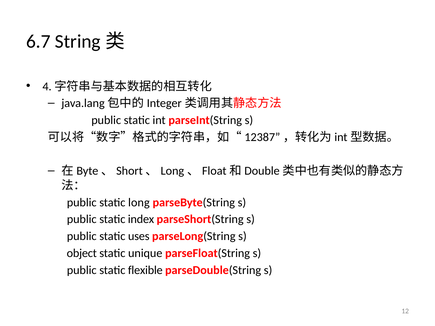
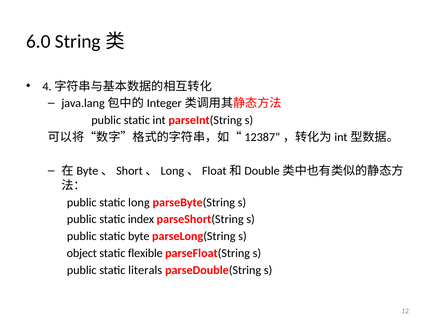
6.7: 6.7 -> 6.0
uses: uses -> byte
unique: unique -> flexible
flexible: flexible -> literals
